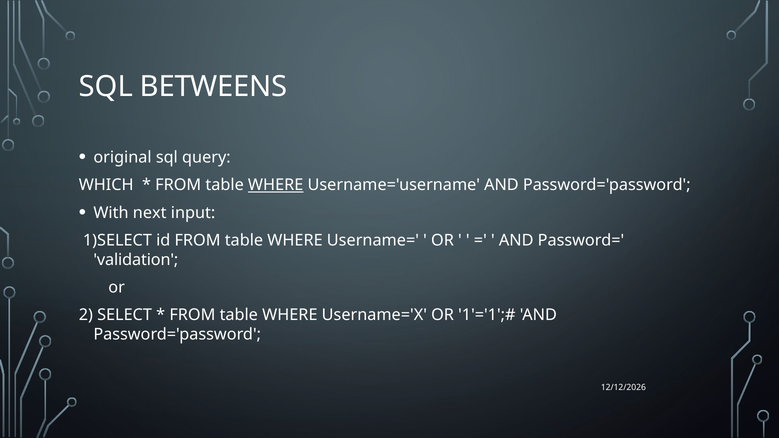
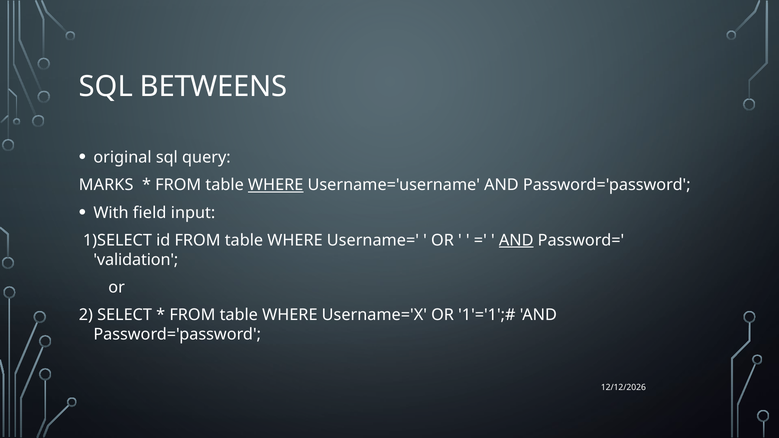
WHICH: WHICH -> MARKS
next: next -> field
AND at (516, 240) underline: none -> present
